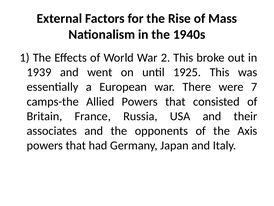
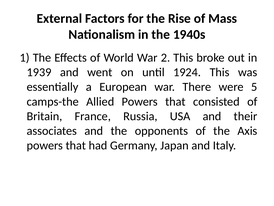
1925: 1925 -> 1924
7: 7 -> 5
